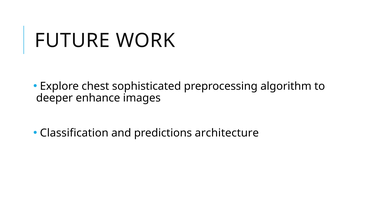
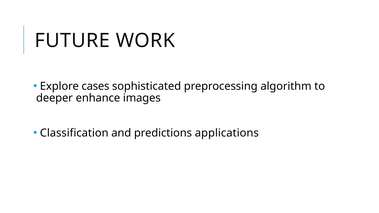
chest: chest -> cases
architecture: architecture -> applications
